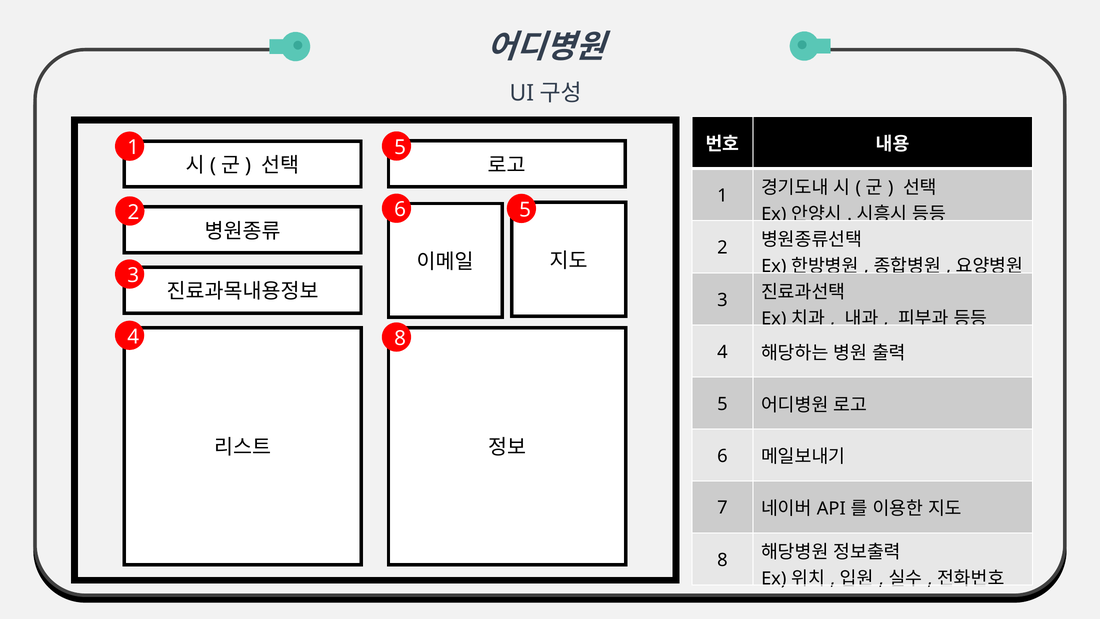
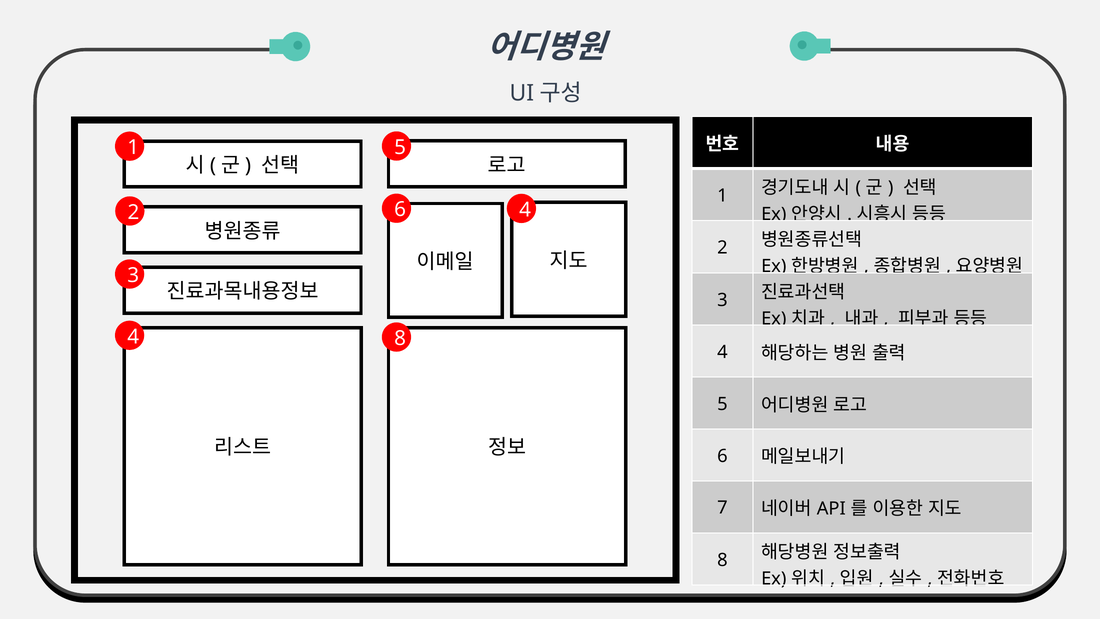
6 5: 5 -> 4
